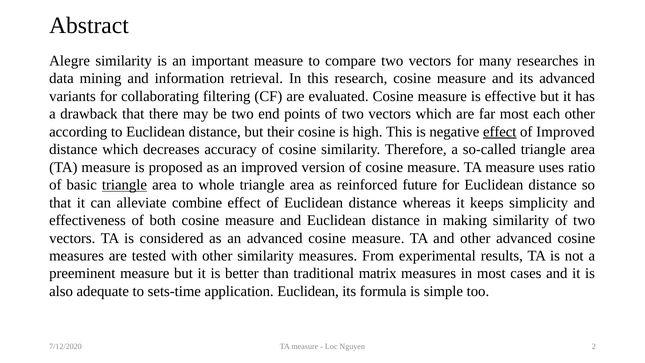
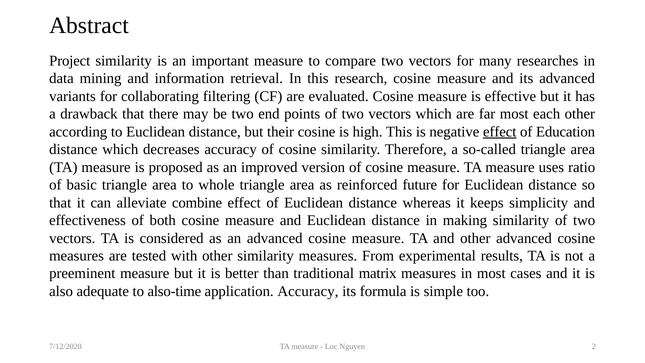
Alegre: Alegre -> Project
of Improved: Improved -> Education
triangle at (124, 185) underline: present -> none
sets-time: sets-time -> also-time
application Euclidean: Euclidean -> Accuracy
